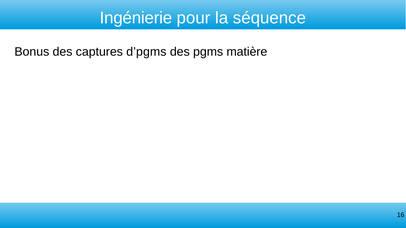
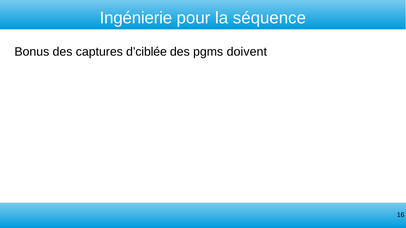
d’pgms: d’pgms -> d’ciblée
matière: matière -> doivent
